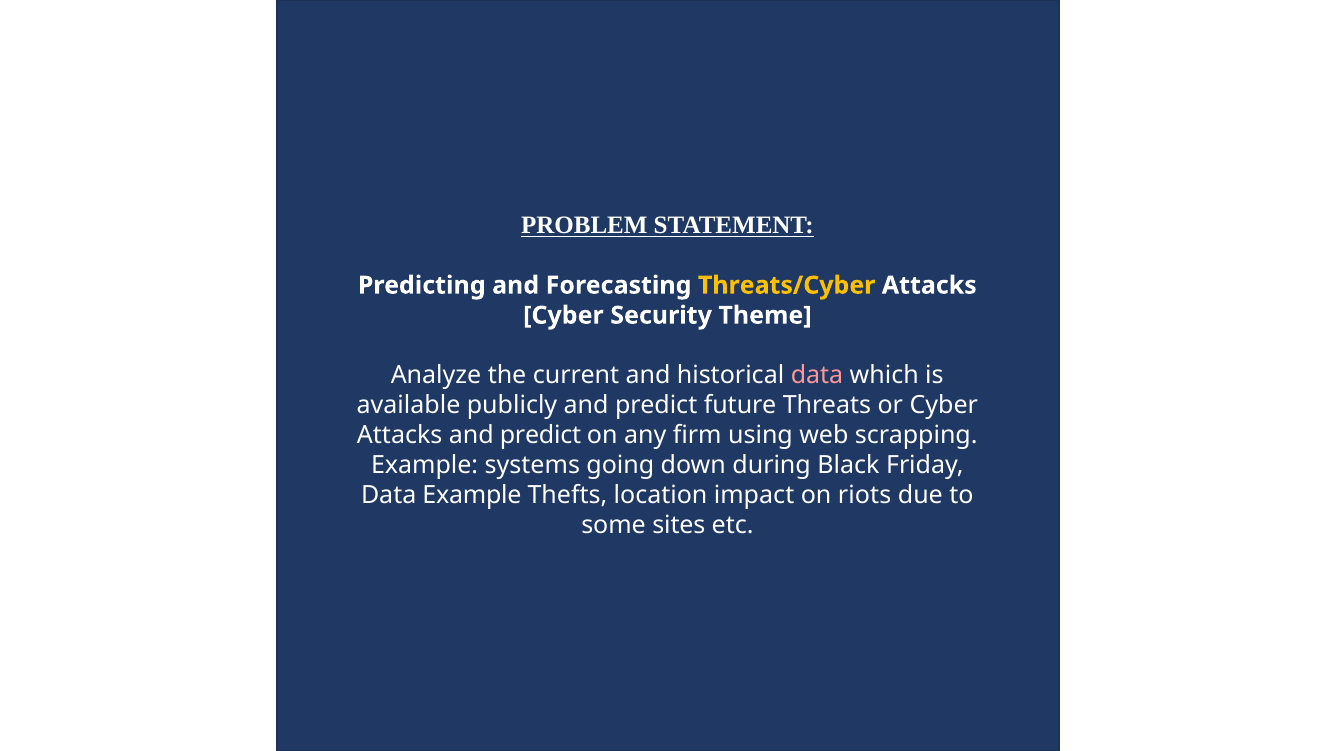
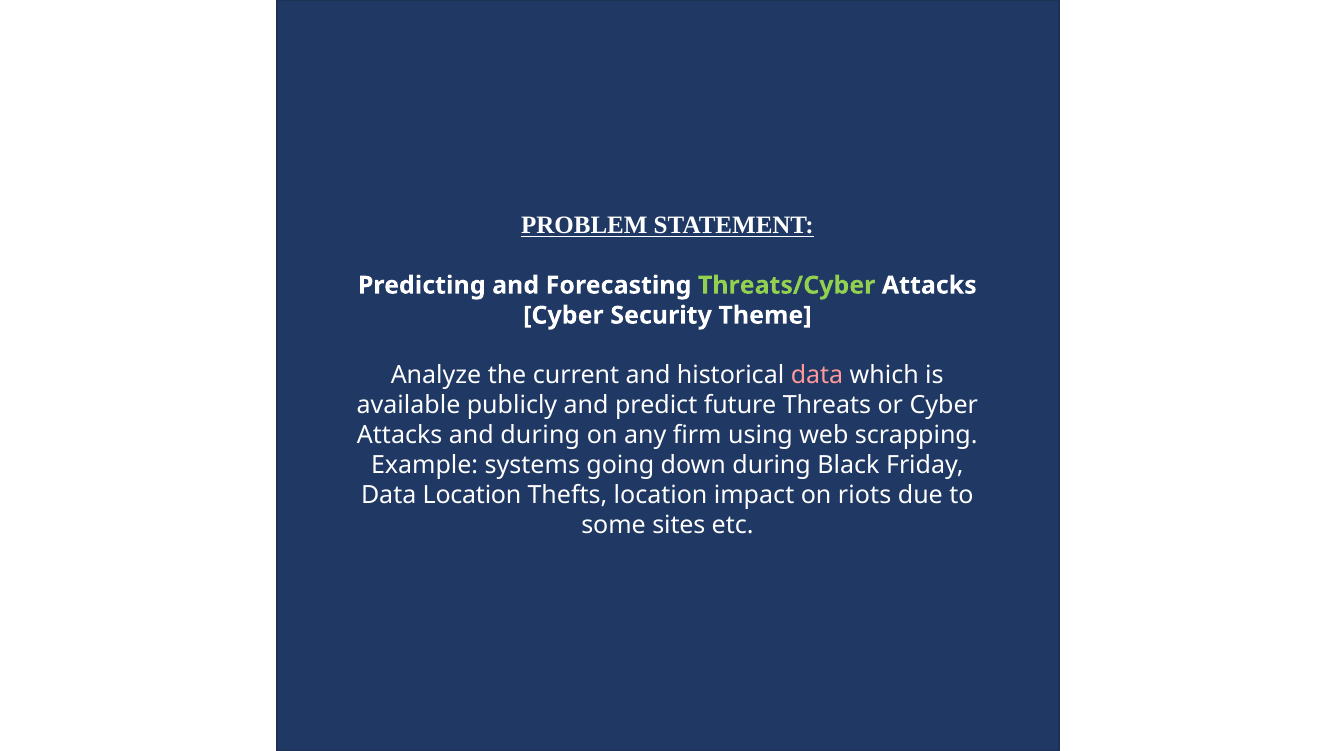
Threats/Cyber colour: yellow -> light green
Attacks and predict: predict -> during
Data Example: Example -> Location
